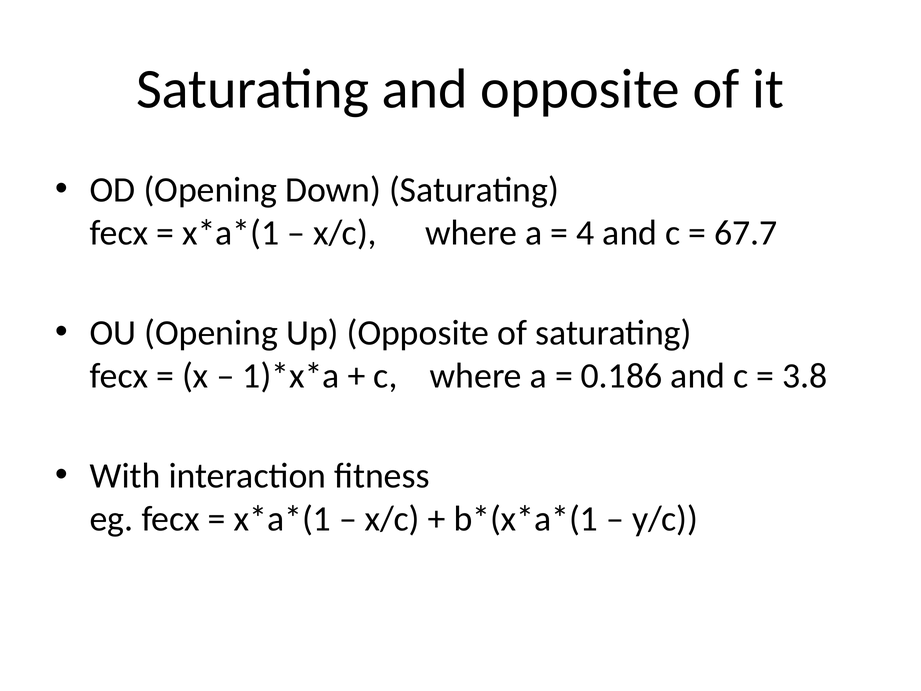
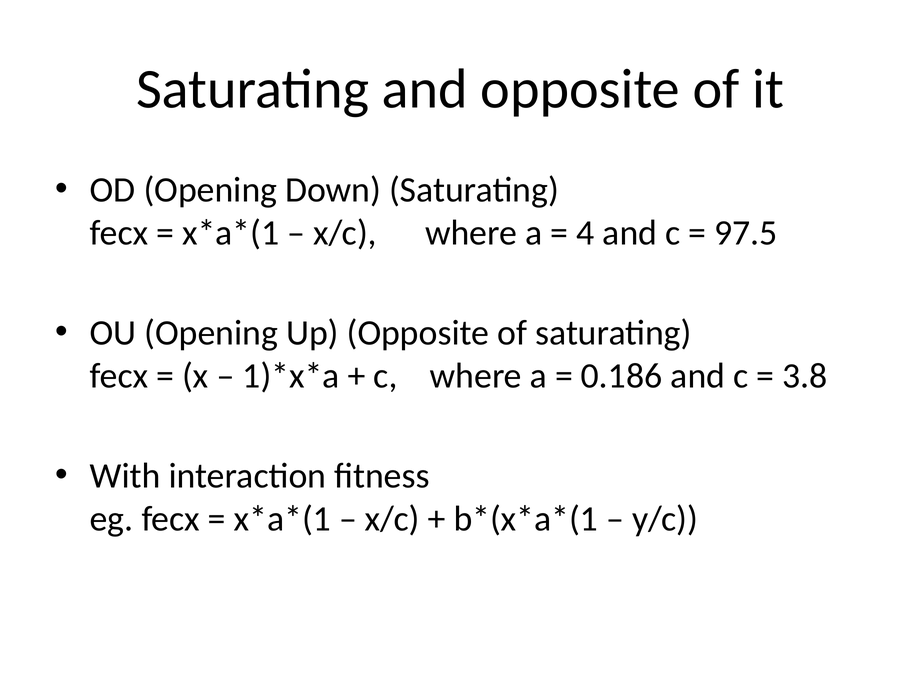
67.7: 67.7 -> 97.5
